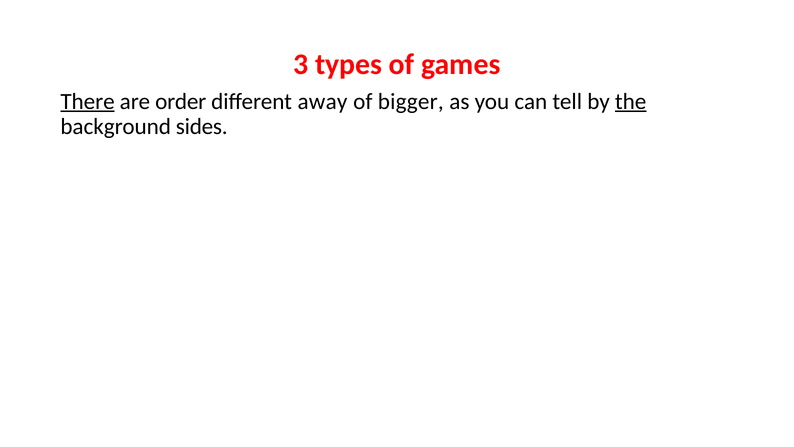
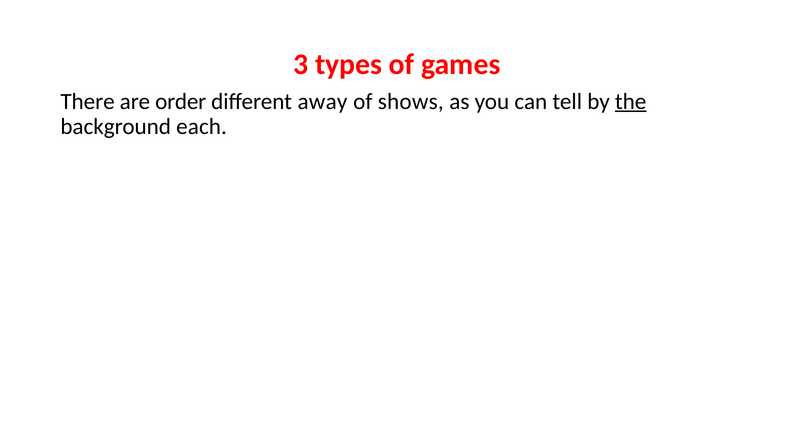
There underline: present -> none
bigger: bigger -> shows
sides: sides -> each
